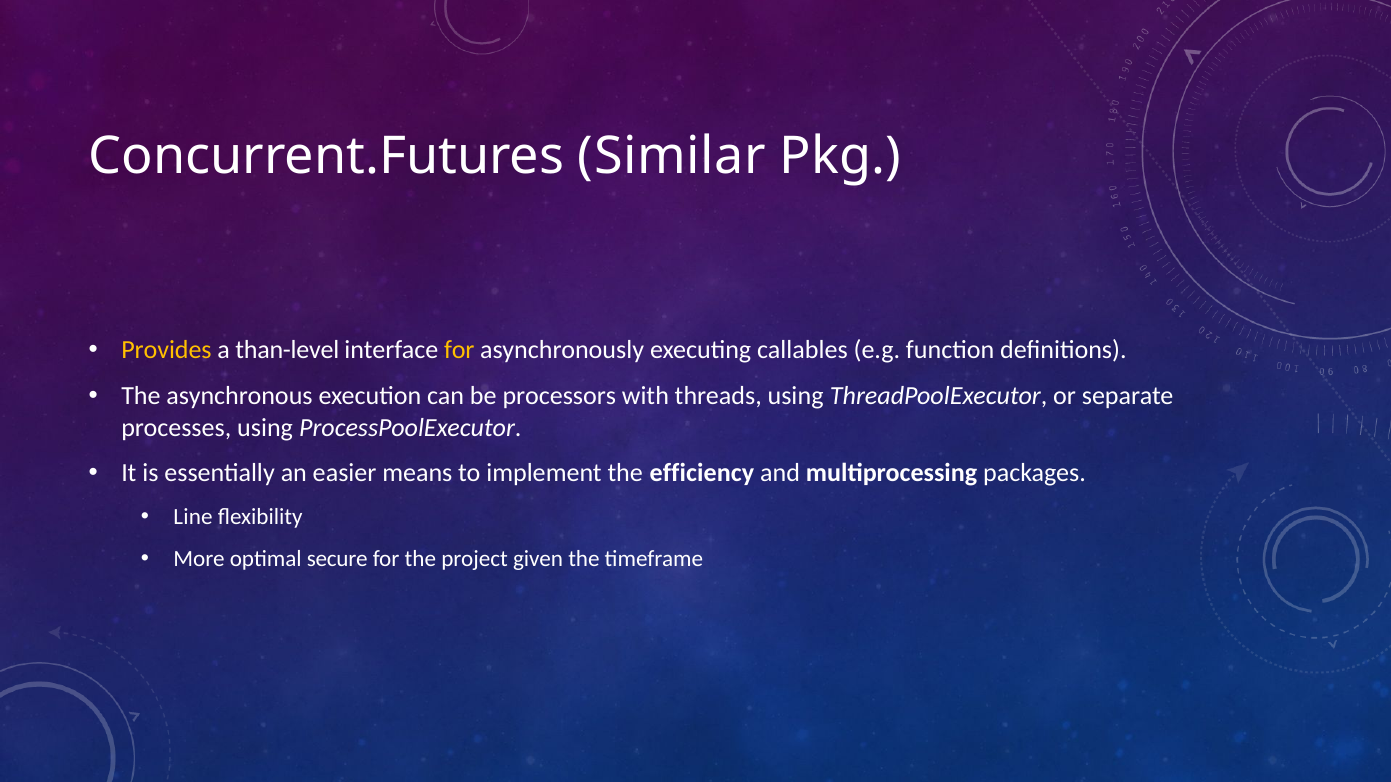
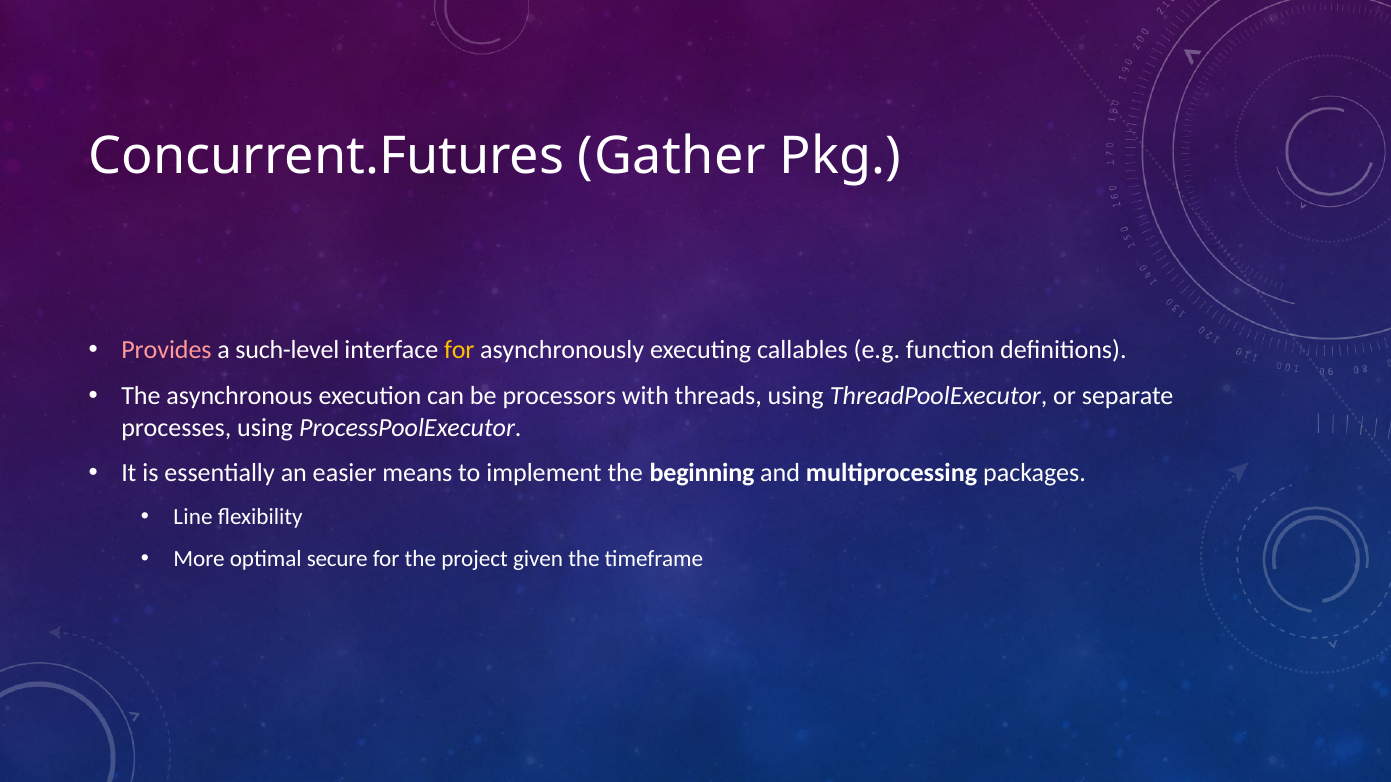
Similar: Similar -> Gather
Provides colour: yellow -> pink
than-level: than-level -> such-level
efficiency: efficiency -> beginning
